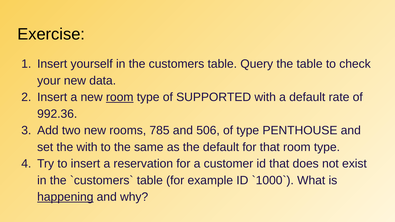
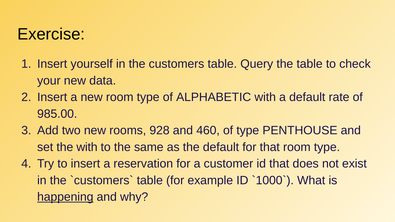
room at (120, 97) underline: present -> none
SUPPORTED: SUPPORTED -> ALPHABETIC
992.36: 992.36 -> 985.00
785: 785 -> 928
506: 506 -> 460
